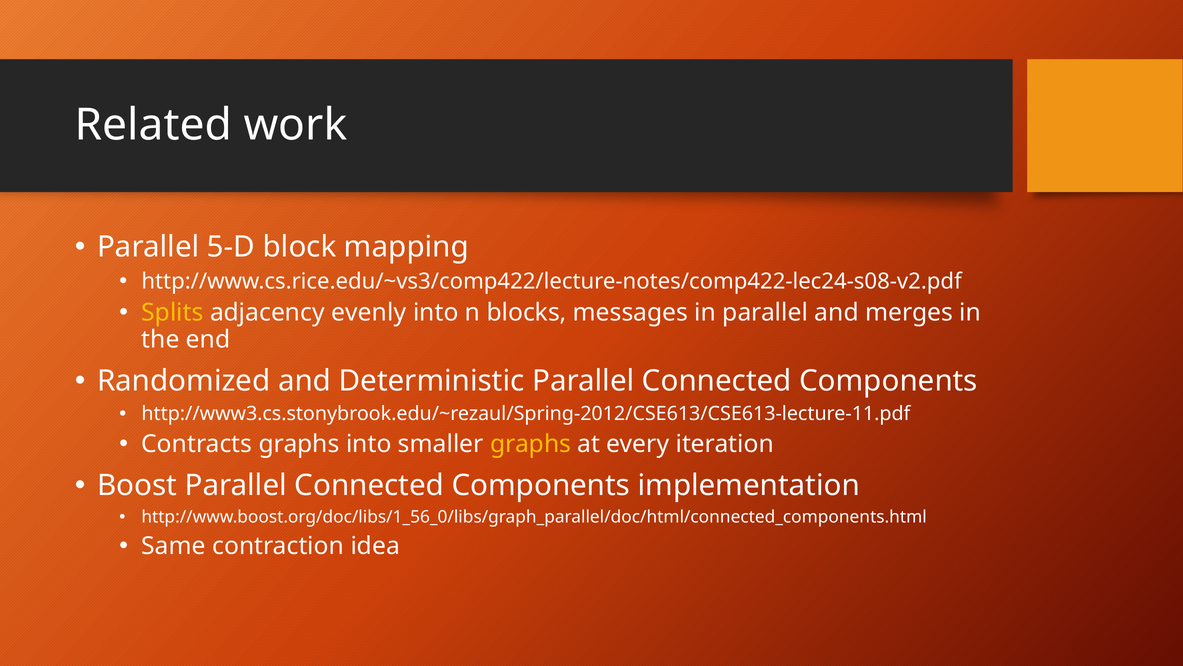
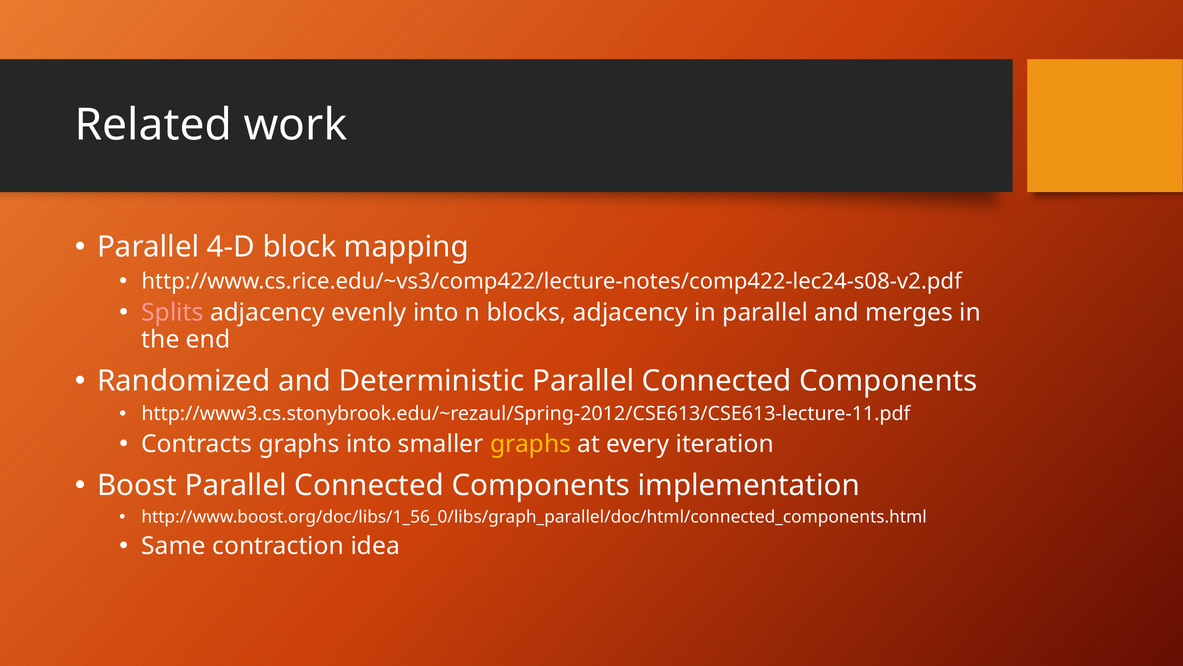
5-D: 5-D -> 4-D
Splits colour: yellow -> pink
blocks messages: messages -> adjacency
